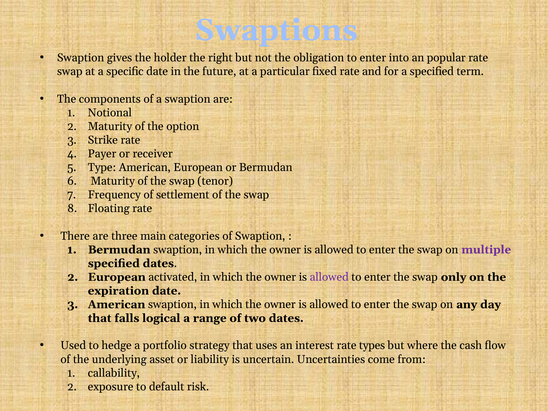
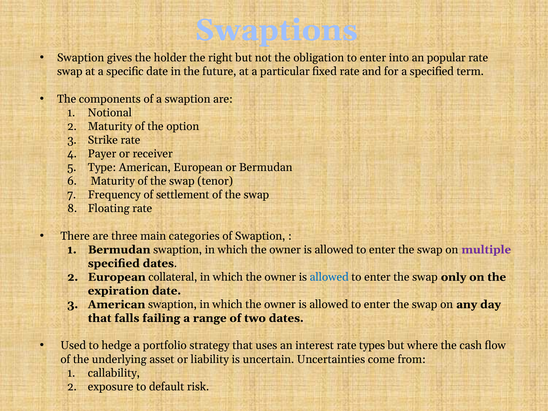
activated: activated -> collateral
allowed at (329, 277) colour: purple -> blue
logical: logical -> failing
